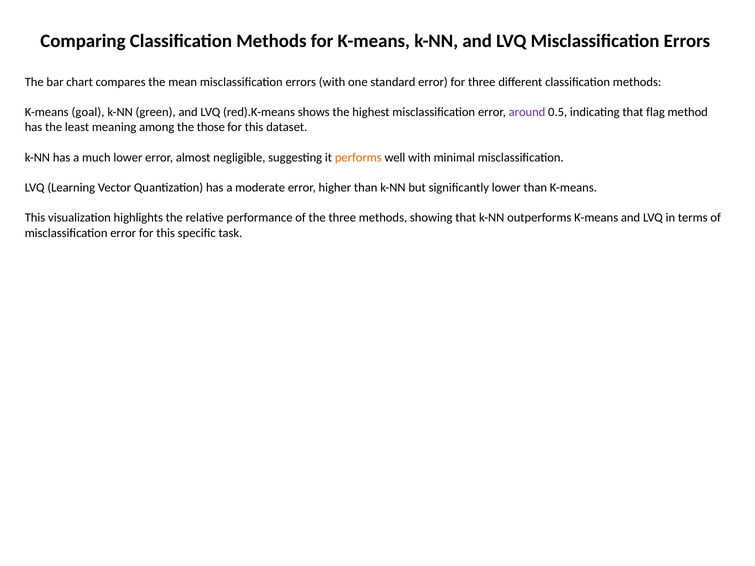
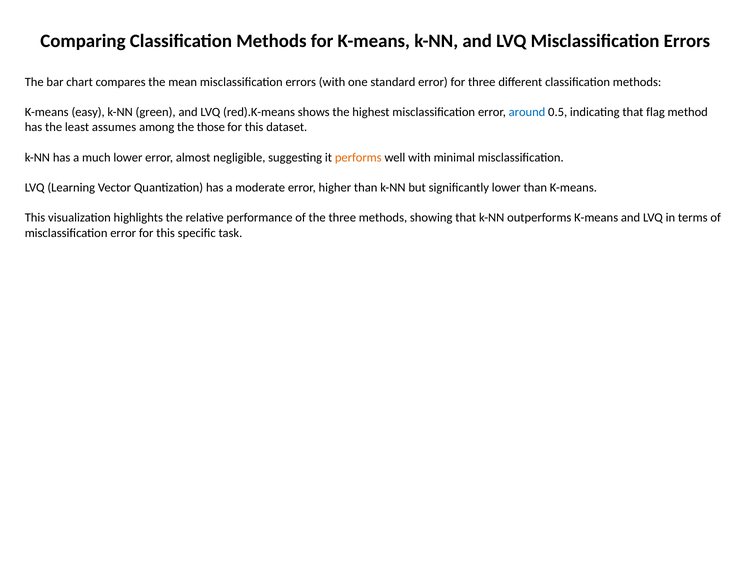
goal: goal -> easy
around colour: purple -> blue
meaning: meaning -> assumes
